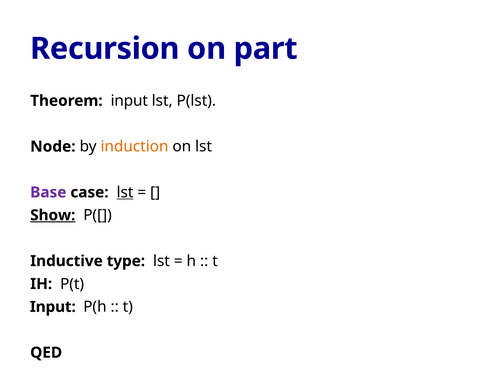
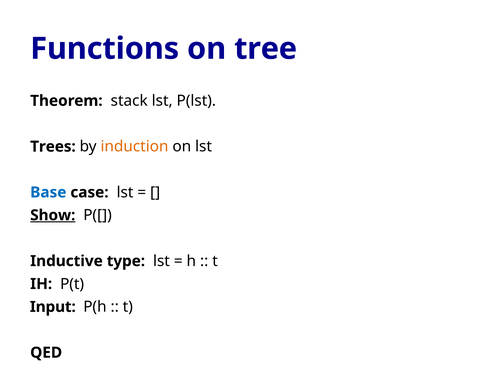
Recursion: Recursion -> Functions
part: part -> tree
Theorem input: input -> stack
Node: Node -> Trees
Base colour: purple -> blue
lst at (125, 192) underline: present -> none
